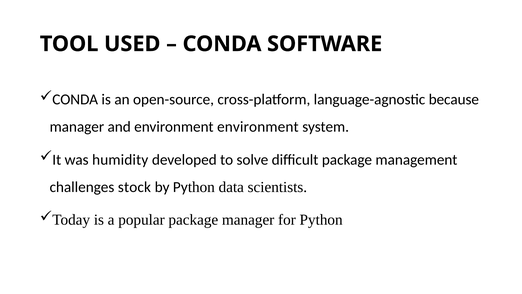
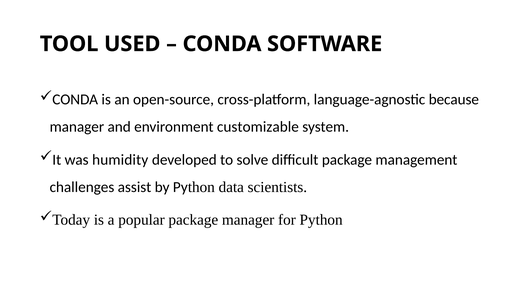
environment environment: environment -> customizable
stock: stock -> assist
